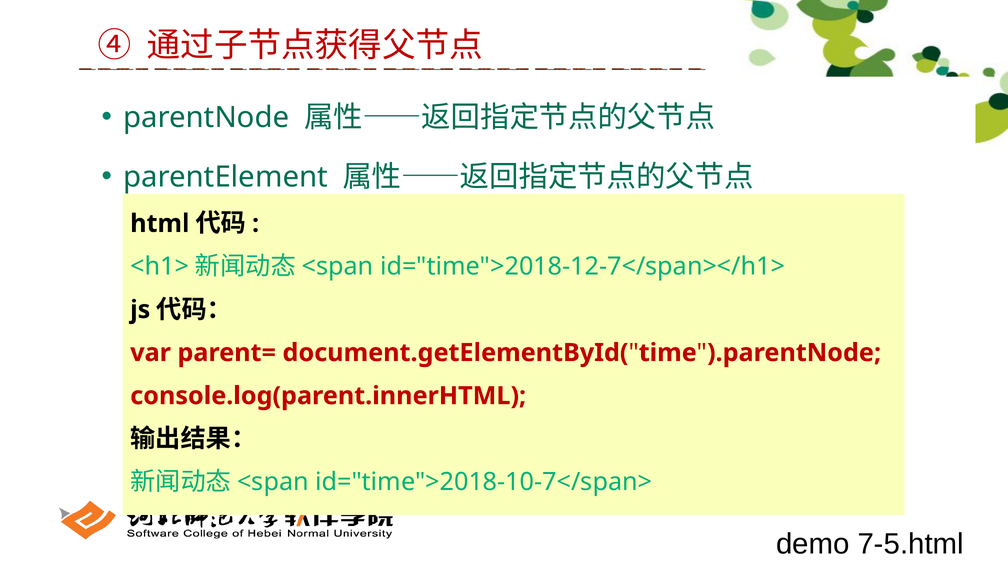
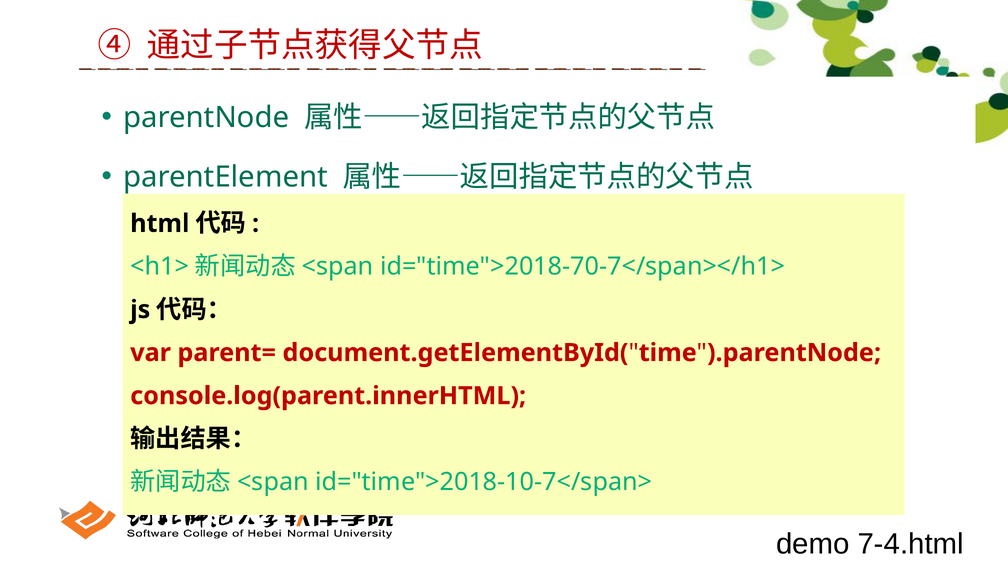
id="time">2018-12-7</span></h1>: id="time">2018-12-7</span></h1> -> id="time">2018-70-7</span></h1>
7-5.html: 7-5.html -> 7-4.html
